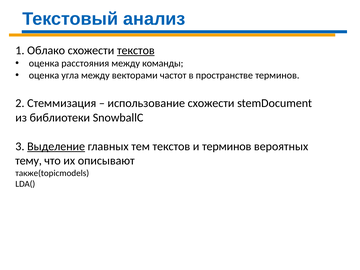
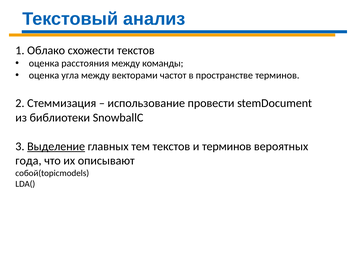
текстов at (136, 50) underline: present -> none
использование схожести: схожести -> провести
тему: тему -> года
также(topicmodels: также(topicmodels -> собой(topicmodels
